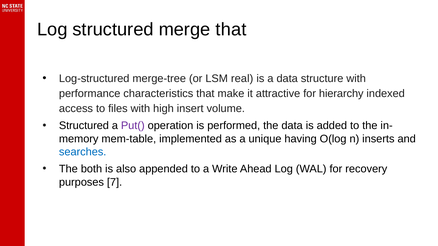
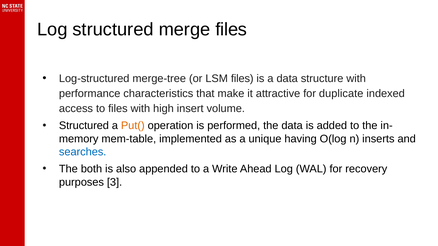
merge that: that -> files
LSM real: real -> files
hierarchy: hierarchy -> duplicate
Put( colour: purple -> orange
7: 7 -> 3
